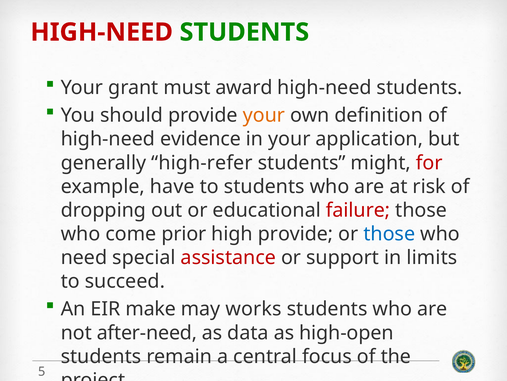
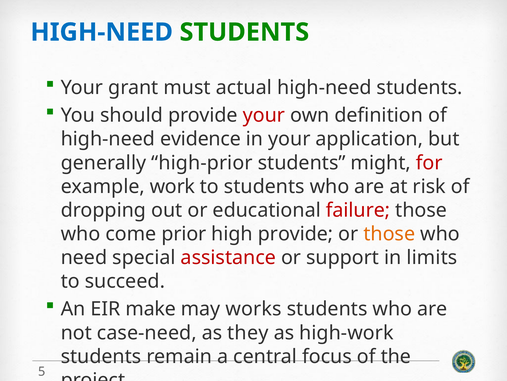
HIGH-NEED at (102, 32) colour: red -> blue
award: award -> actual
your at (264, 115) colour: orange -> red
high-refer: high-refer -> high-prior
have: have -> work
those at (389, 234) colour: blue -> orange
after-need: after-need -> case-need
data: data -> they
high-open: high-open -> high-work
